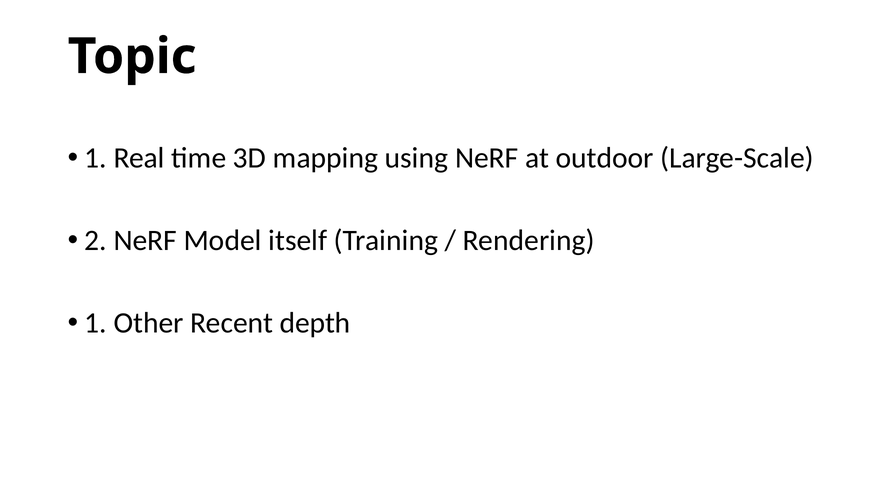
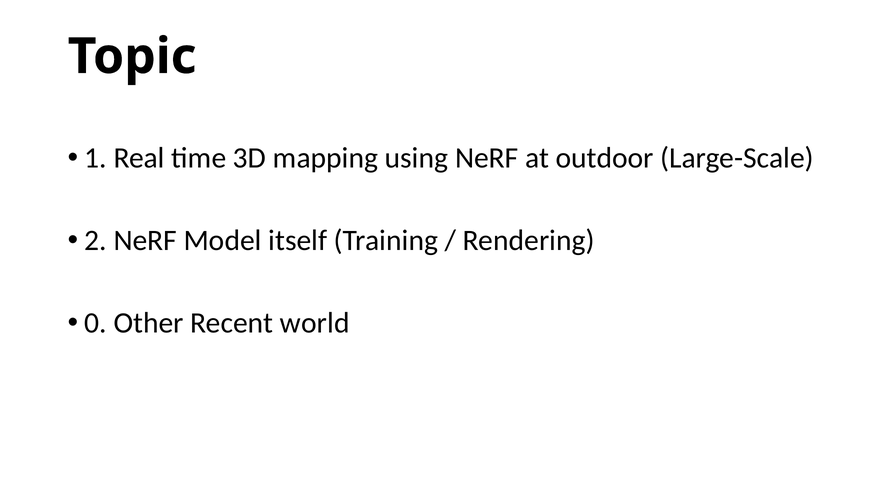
1 at (96, 323): 1 -> 0
depth: depth -> world
